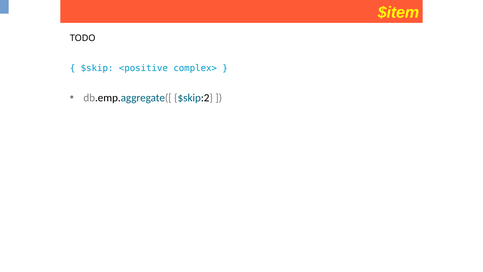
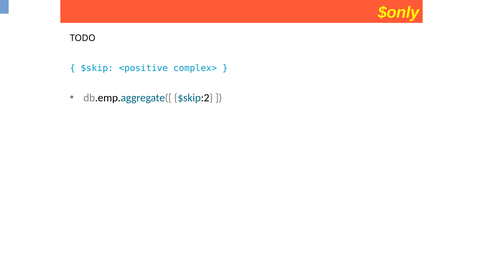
$item: $item -> $only
